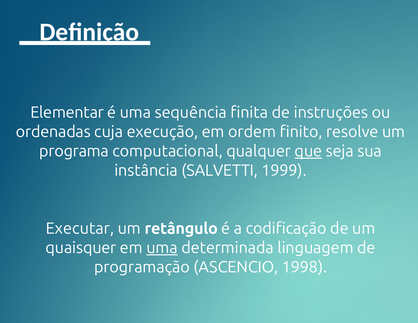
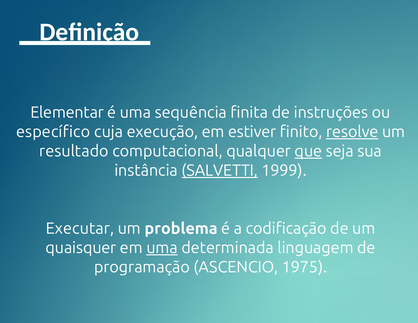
ordenadas: ordenadas -> específico
ordem: ordem -> estiver
resolve underline: none -> present
programa: programa -> resultado
SALVETTI underline: none -> present
retângulo: retângulo -> problema
1998: 1998 -> 1975
